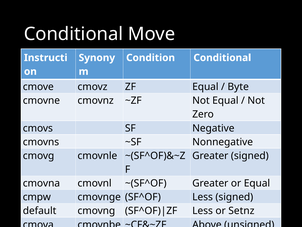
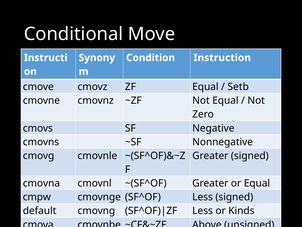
Condition Conditional: Conditional -> Instruction
Byte: Byte -> Setb
Setnz: Setnz -> Kinds
